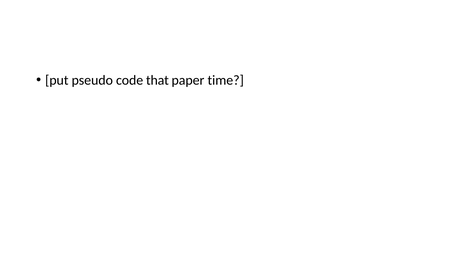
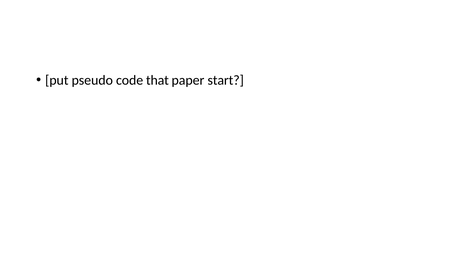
time: time -> start
